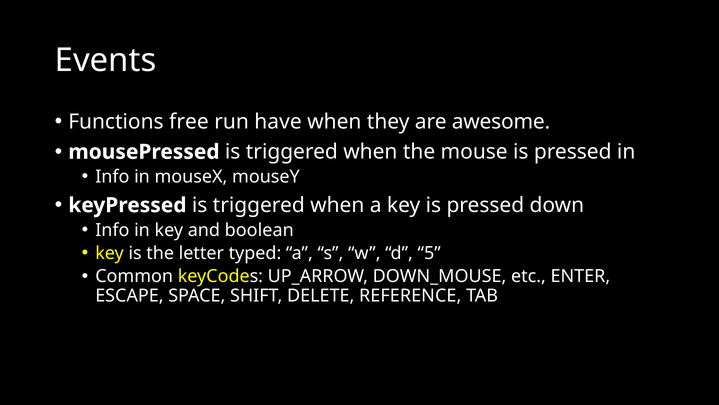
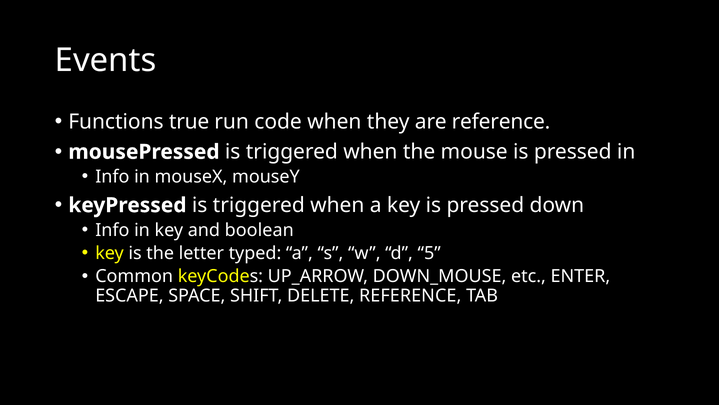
free: free -> true
have: have -> code
are awesome: awesome -> reference
